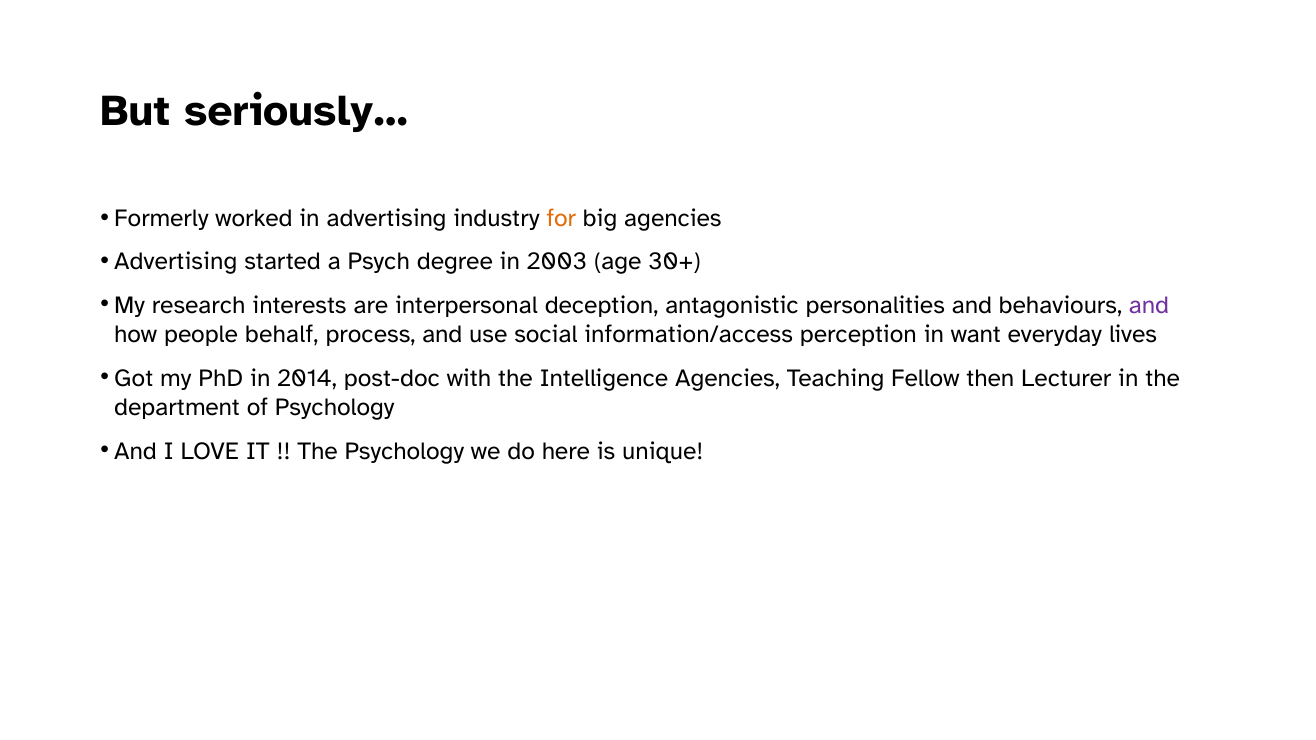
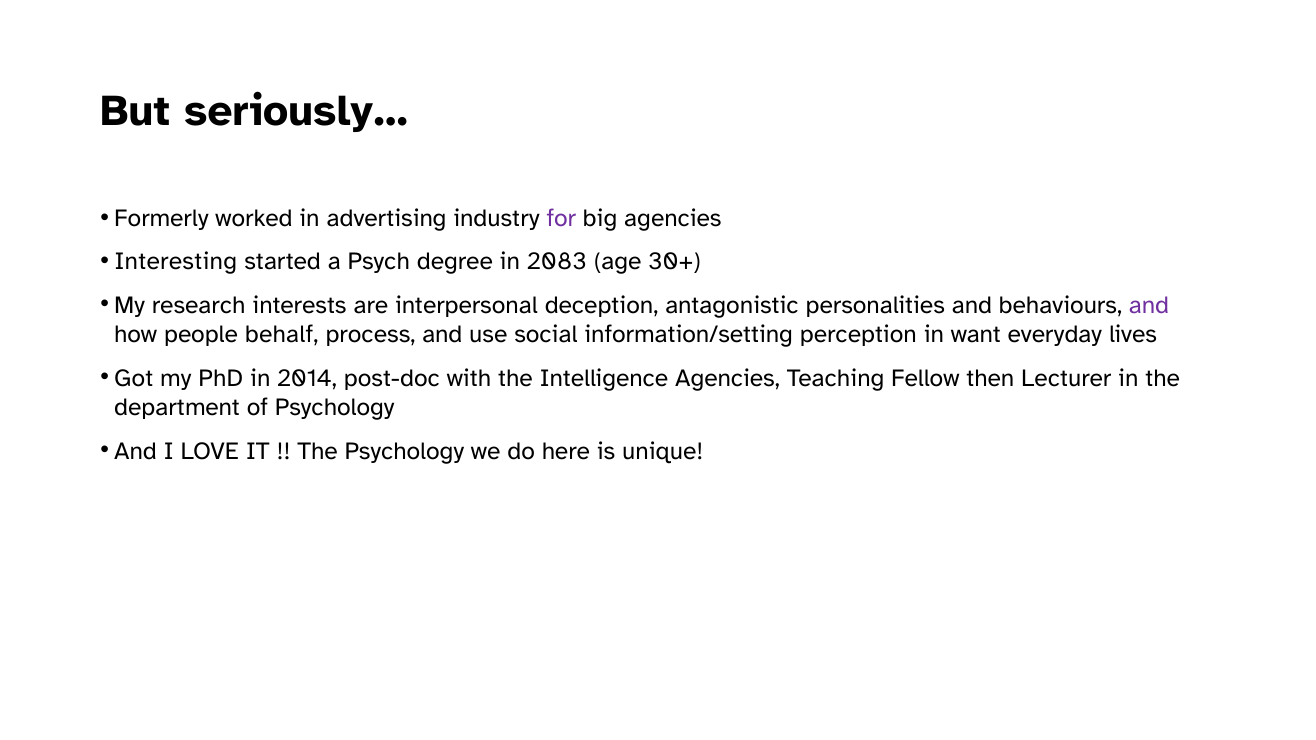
for colour: orange -> purple
Advertising at (176, 262): Advertising -> Interesting
2003: 2003 -> 2083
information/access: information/access -> information/setting
